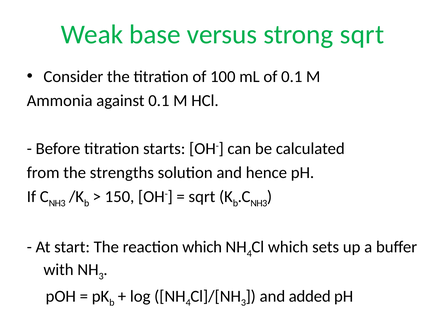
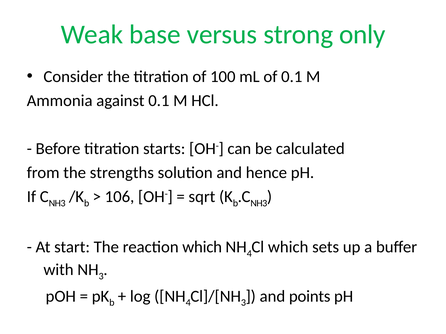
strong sqrt: sqrt -> only
150: 150 -> 106
added: added -> points
